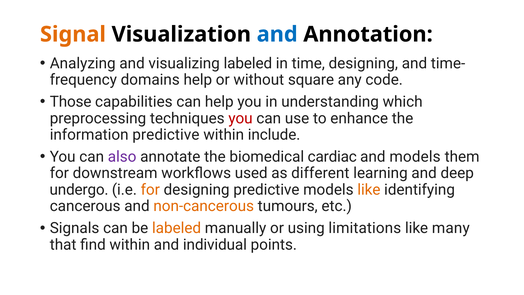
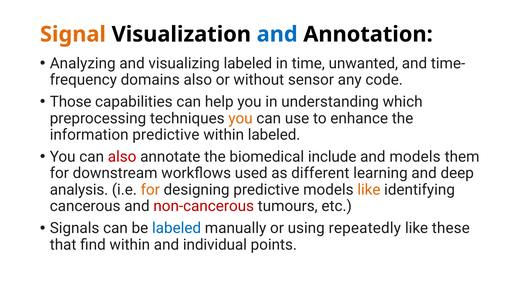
time designing: designing -> unwanted
domains help: help -> also
square: square -> sensor
you at (241, 118) colour: red -> orange
within include: include -> labeled
also at (122, 157) colour: purple -> red
cardiac: cardiac -> include
undergo: undergo -> analysis
non-cancerous colour: orange -> red
labeled at (177, 228) colour: orange -> blue
limitations: limitations -> repeatedly
many: many -> these
